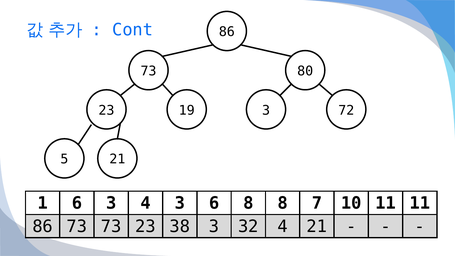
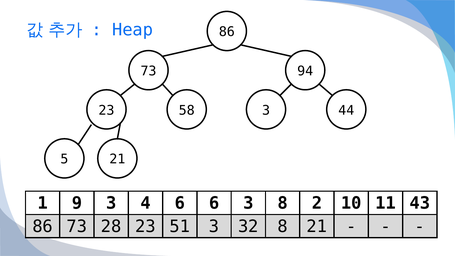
Cont: Cont -> Heap
80: 80 -> 94
19: 19 -> 58
72: 72 -> 44
1 6: 6 -> 9
4 3: 3 -> 6
6 8: 8 -> 3
7: 7 -> 2
11 11: 11 -> 43
73 73: 73 -> 28
38: 38 -> 51
32 4: 4 -> 8
